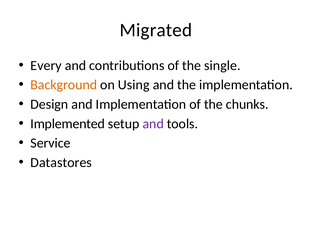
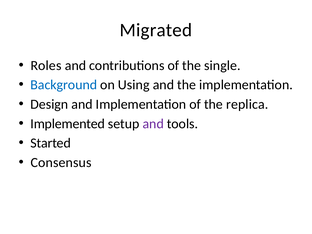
Every: Every -> Roles
Background colour: orange -> blue
chunks: chunks -> replica
Service: Service -> Started
Datastores: Datastores -> Consensus
